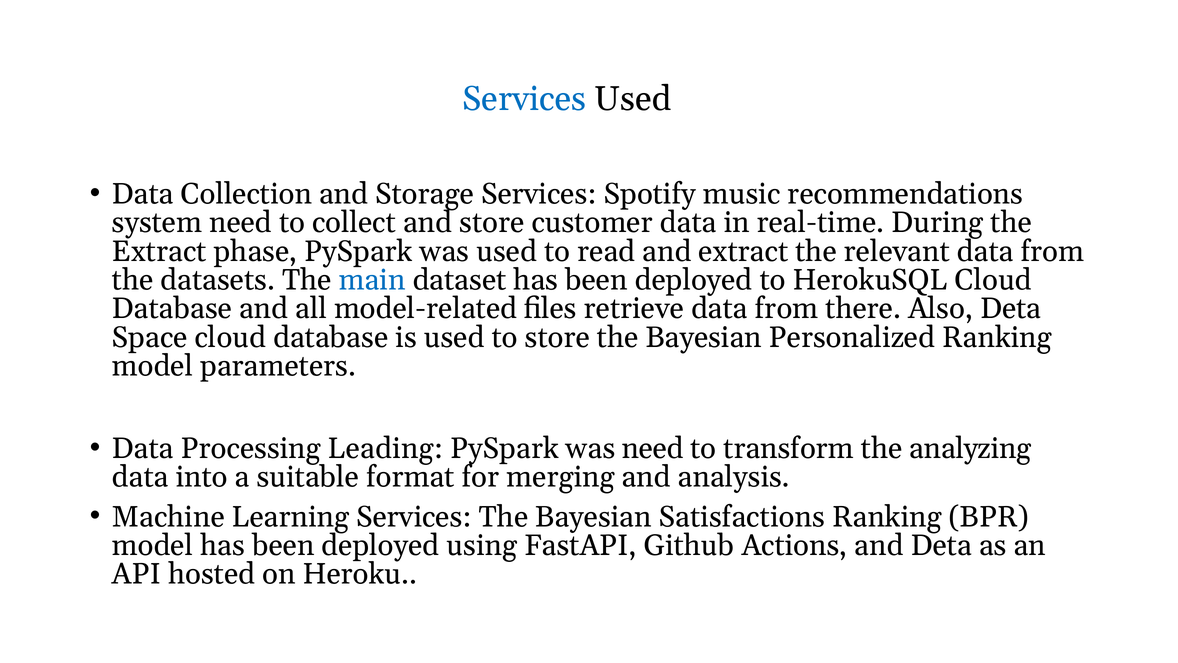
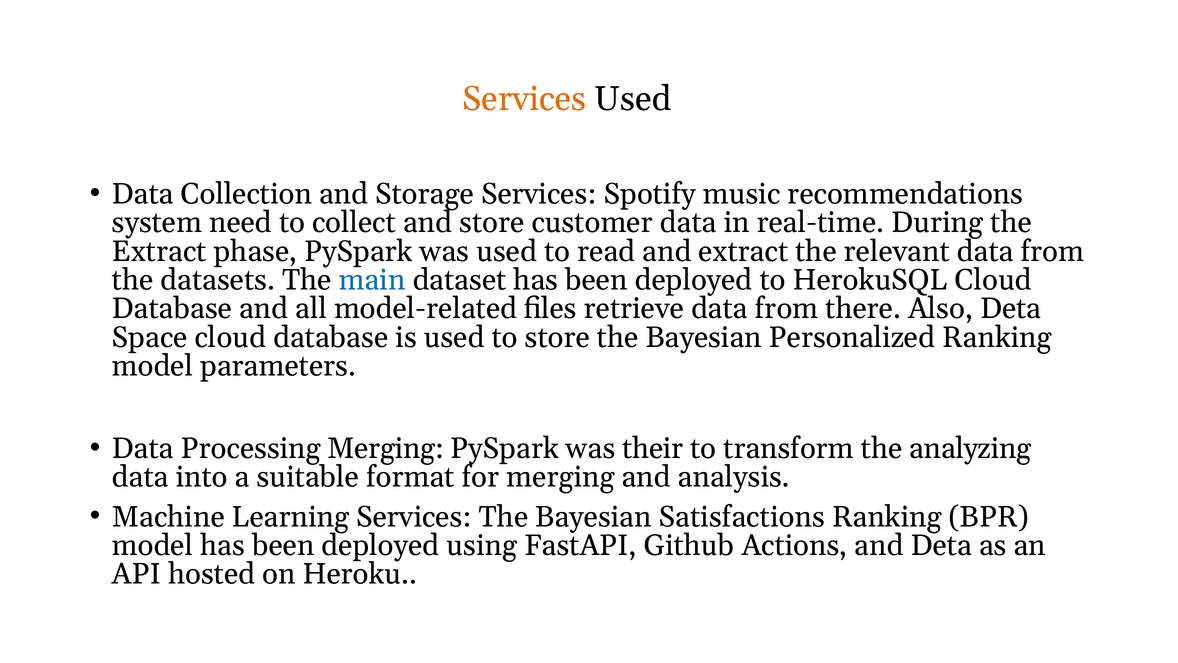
Services at (524, 99) colour: blue -> orange
Processing Leading: Leading -> Merging
was need: need -> their
